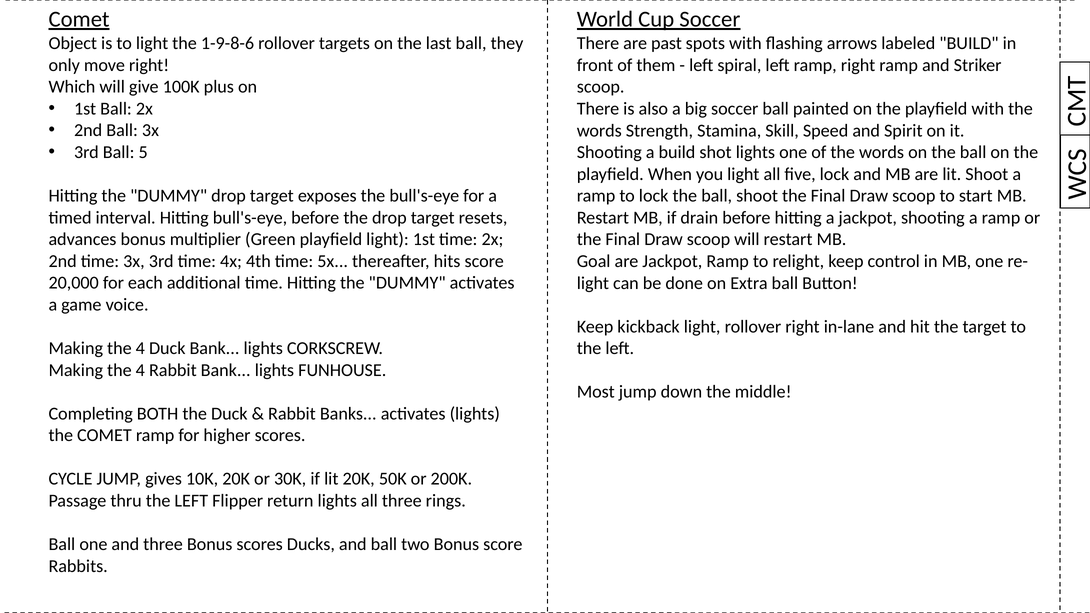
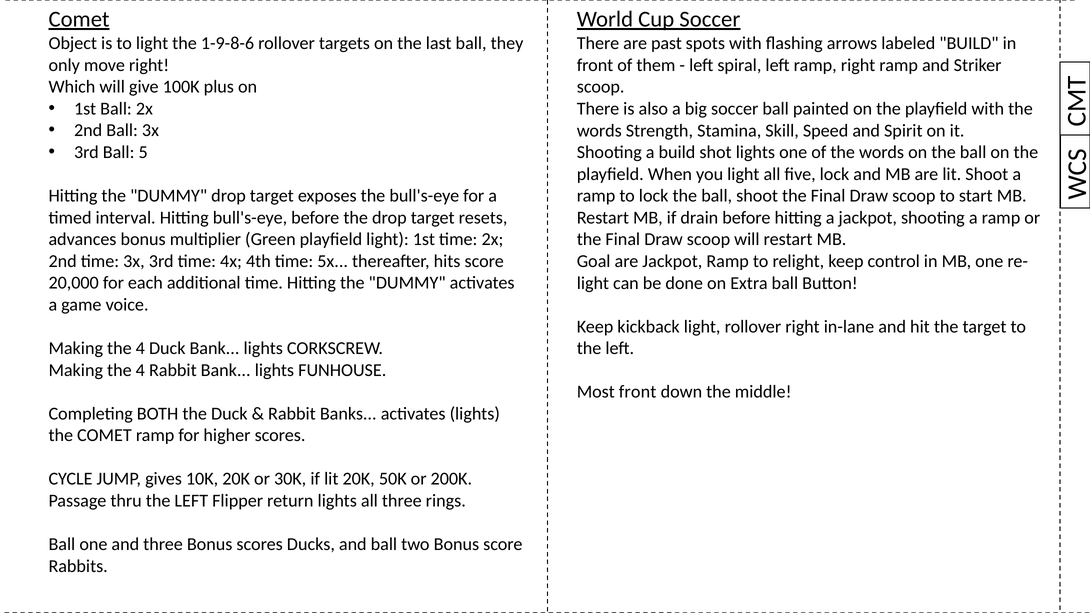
Most jump: jump -> front
